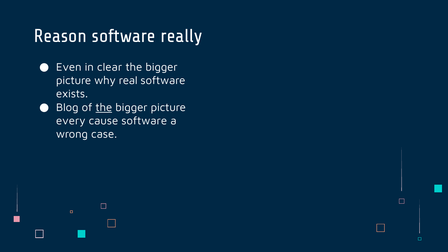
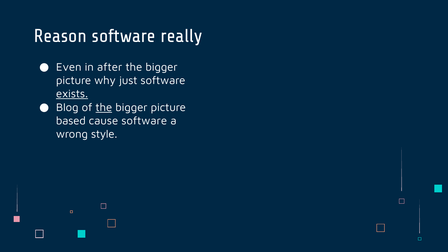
clear: clear -> after
real: real -> just
exists underline: none -> present
every: every -> based
case: case -> style
